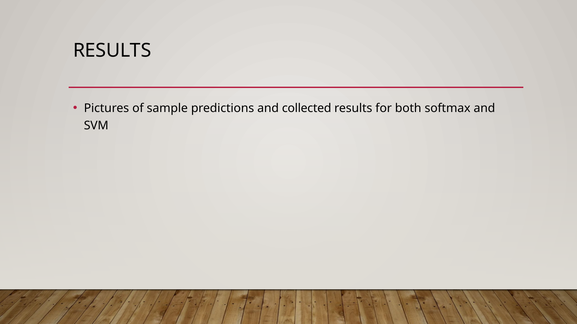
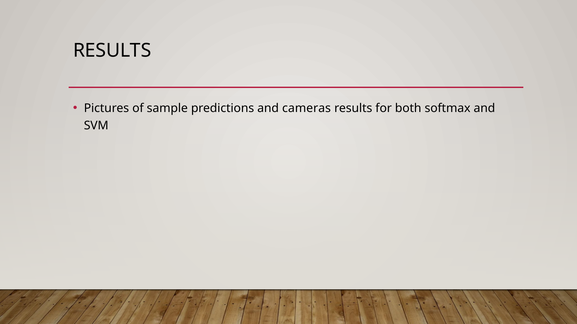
collected: collected -> cameras
